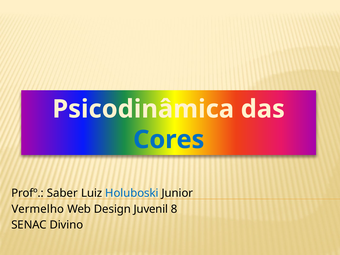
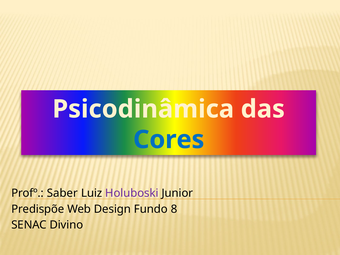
Holuboski colour: blue -> purple
Vermelho: Vermelho -> Predispõe
Juvenil: Juvenil -> Fundo
